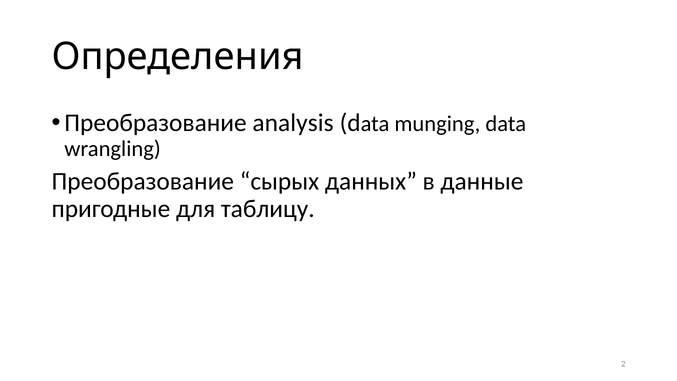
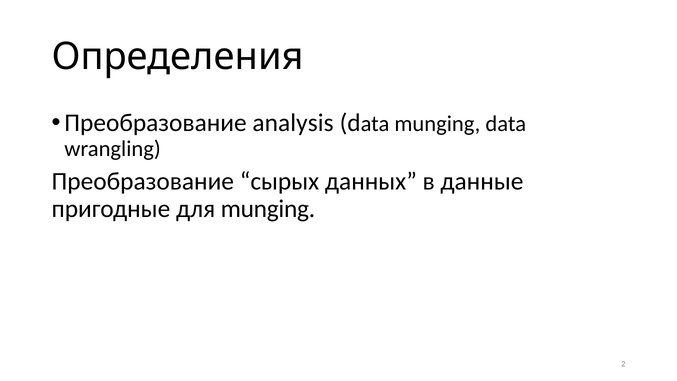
для таблицу: таблицу -> munging
